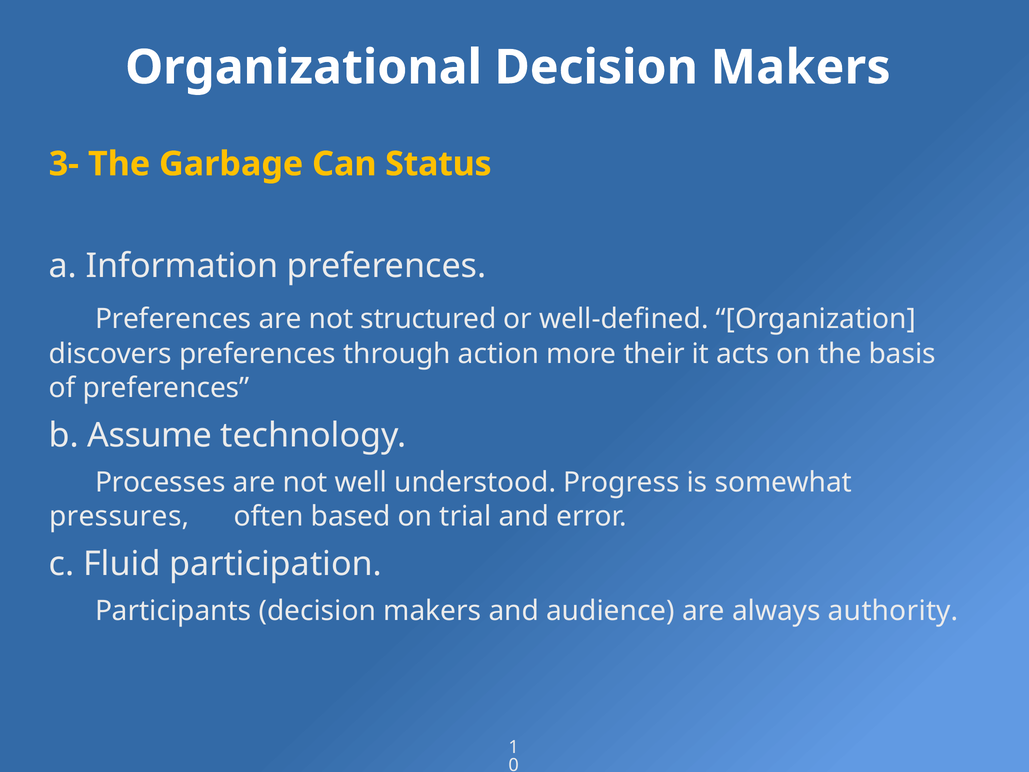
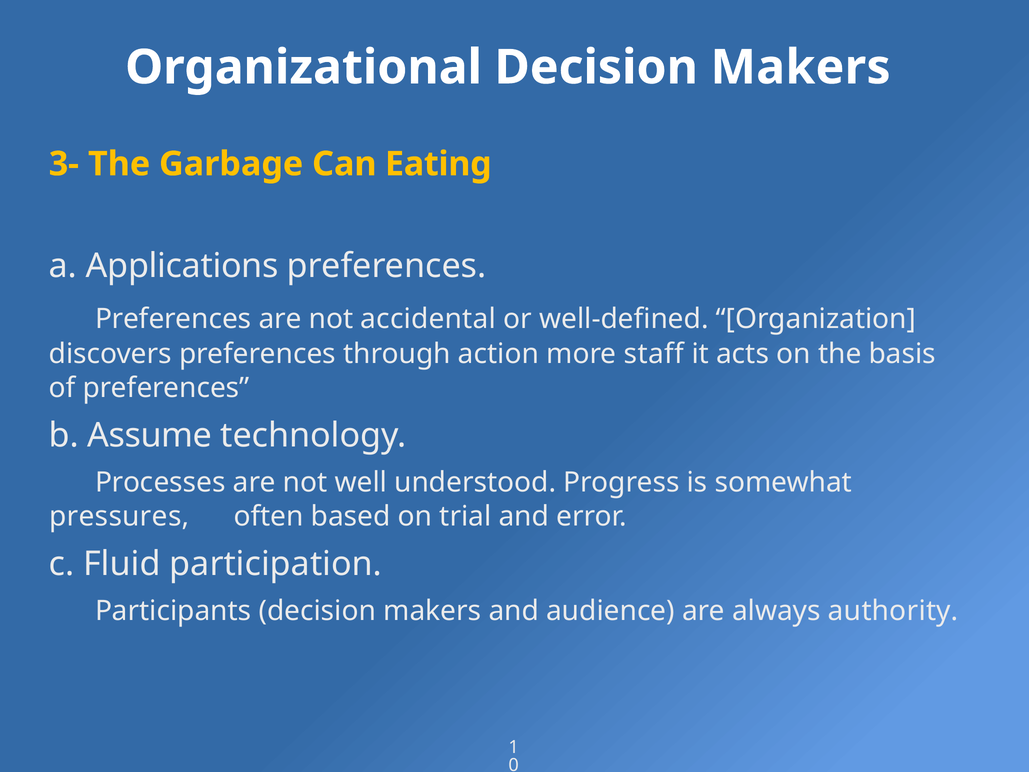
Status: Status -> Eating
Information: Information -> Applications
structured: structured -> accidental
their: their -> staff
